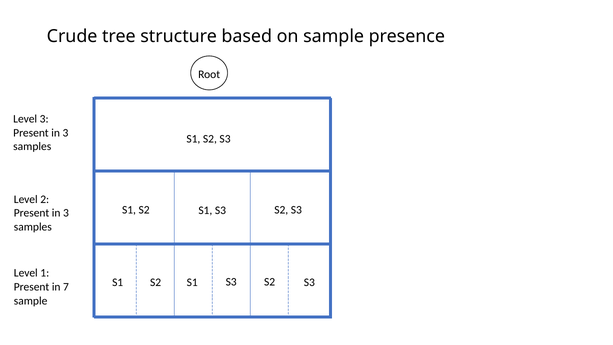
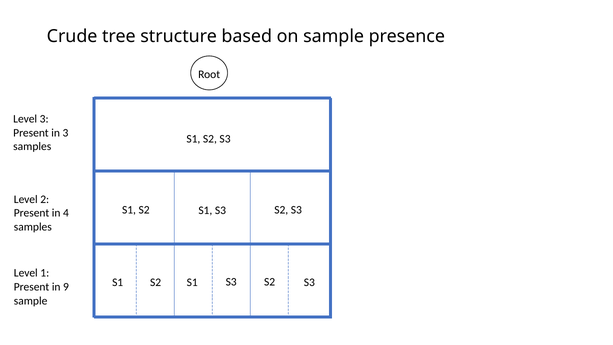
3 at (66, 213): 3 -> 4
7: 7 -> 9
